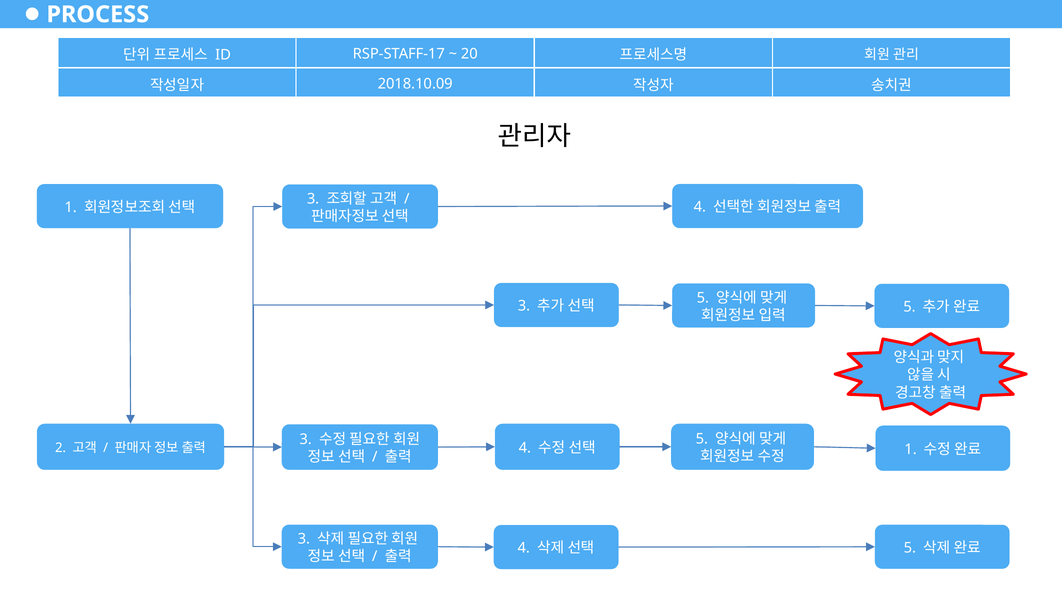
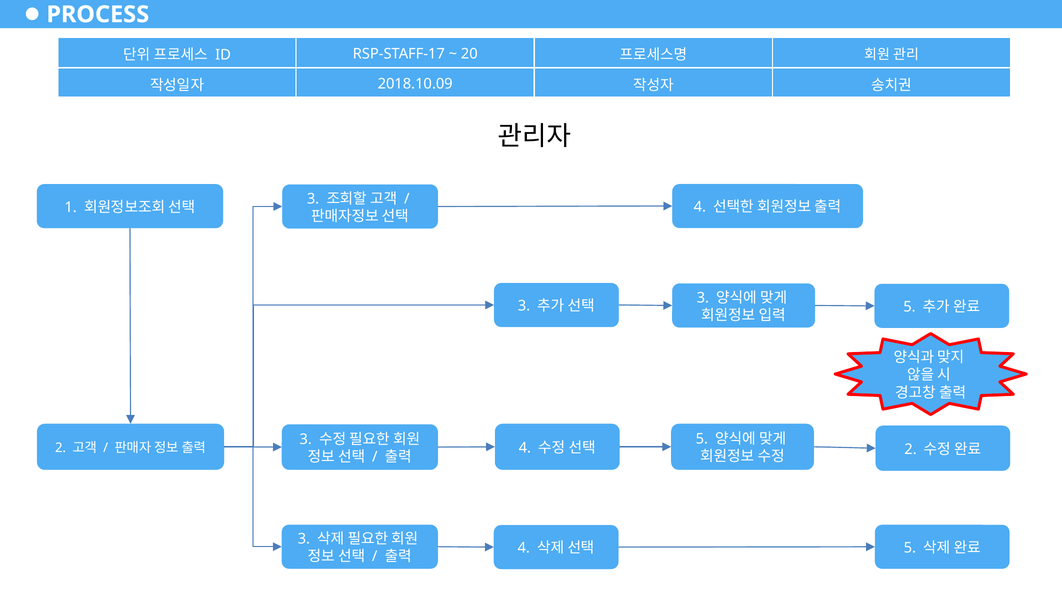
5 at (703, 298): 5 -> 3
1 at (911, 450): 1 -> 2
